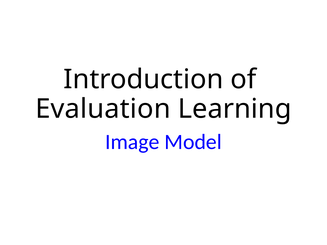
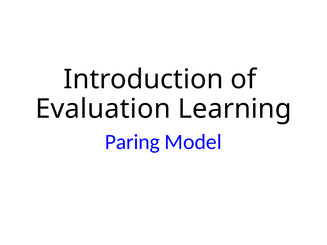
Image: Image -> Paring
